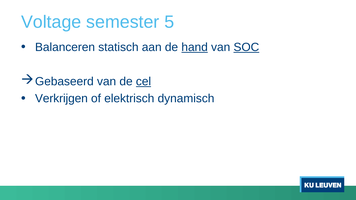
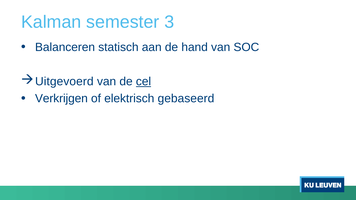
Voltage: Voltage -> Kalman
5: 5 -> 3
hand underline: present -> none
SOC underline: present -> none
Gebaseerd: Gebaseerd -> Uitgevoerd
dynamisch: dynamisch -> gebaseerd
